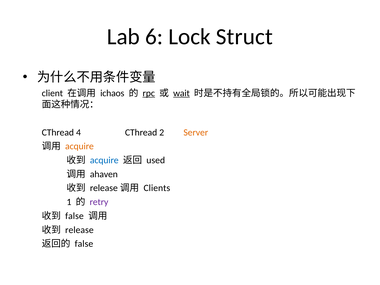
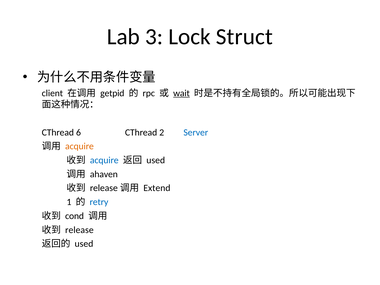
6: 6 -> 3
ichaos: ichaos -> getpid
rpc underline: present -> none
4: 4 -> 6
Server colour: orange -> blue
Clients: Clients -> Extend
retry colour: purple -> blue
false at (74, 216): false -> cond
false at (84, 244): false -> used
